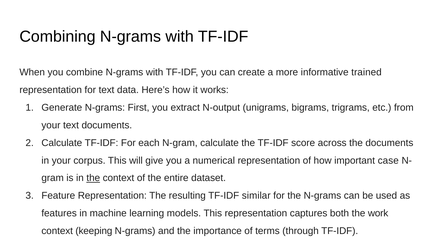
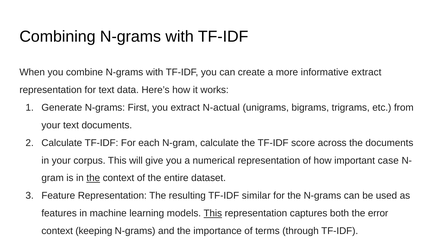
informative trained: trained -> extract
N-output: N-output -> N-actual
This at (213, 213) underline: none -> present
work: work -> error
